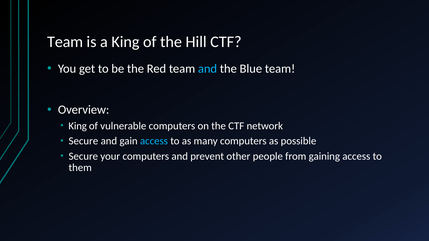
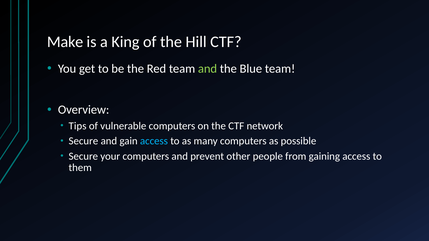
Team at (65, 42): Team -> Make
and at (208, 69) colour: light blue -> light green
King at (78, 126): King -> Tips
